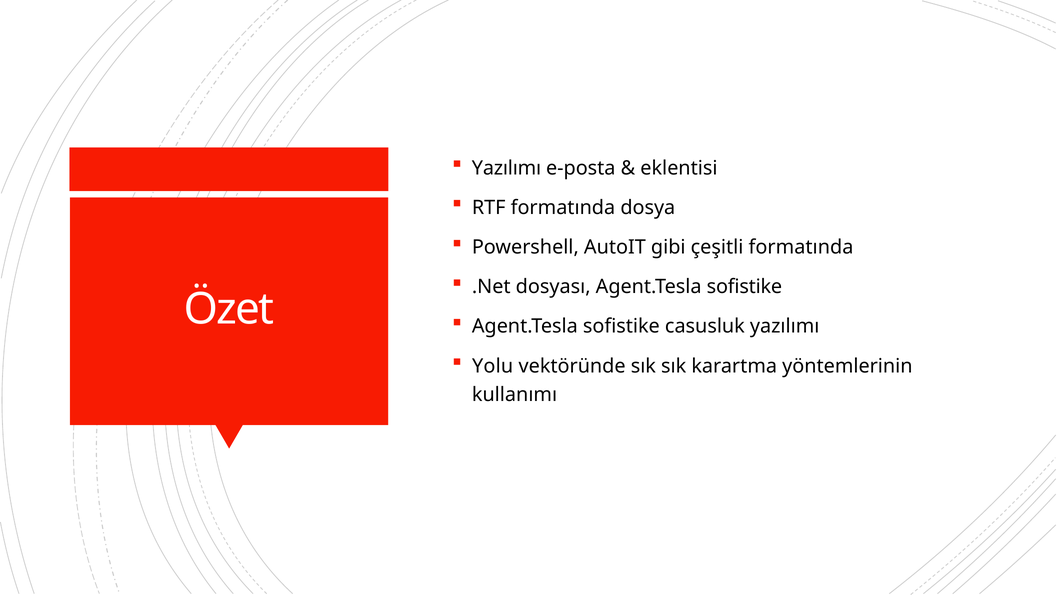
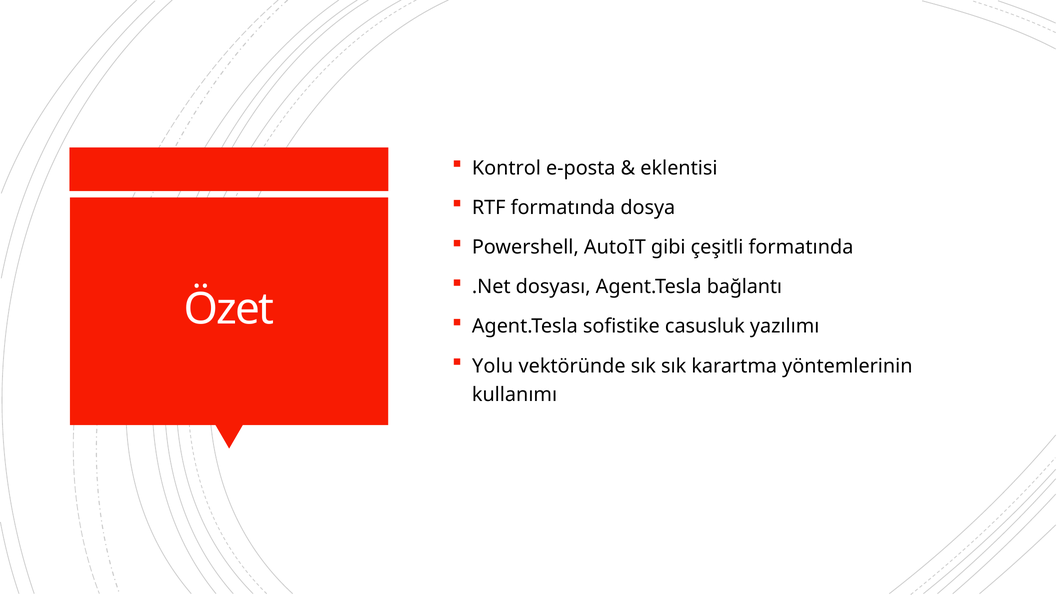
Yazılımı at (507, 168): Yazılımı -> Kontrol
dosyası Agent.Tesla sofistike: sofistike -> bağlantı
